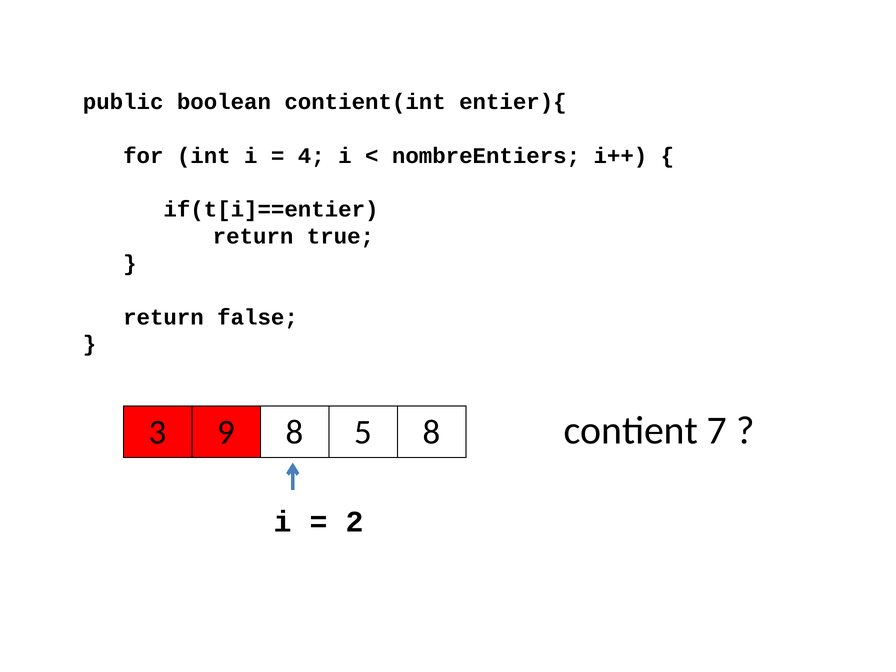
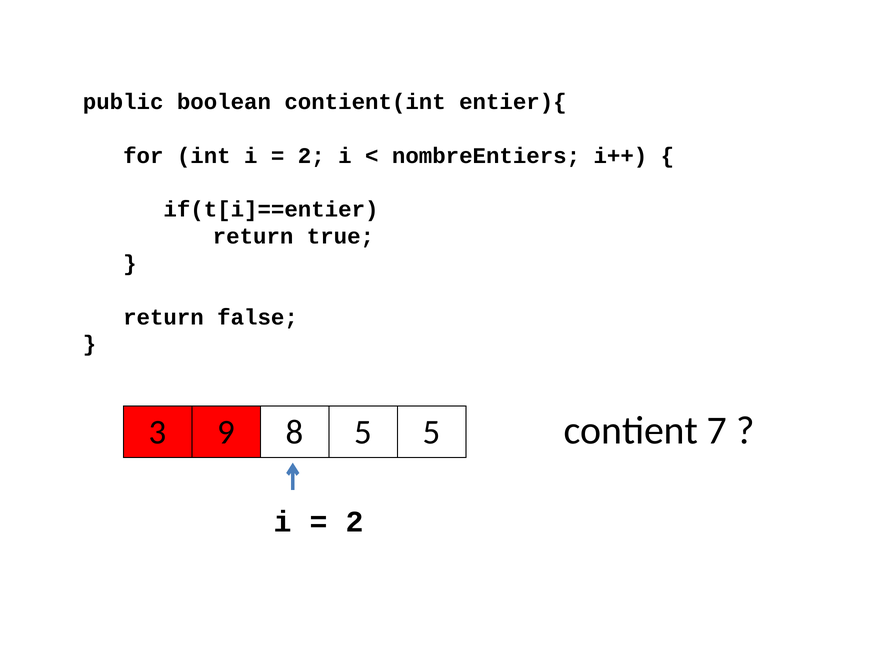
4 at (311, 156): 4 -> 2
5 8: 8 -> 5
